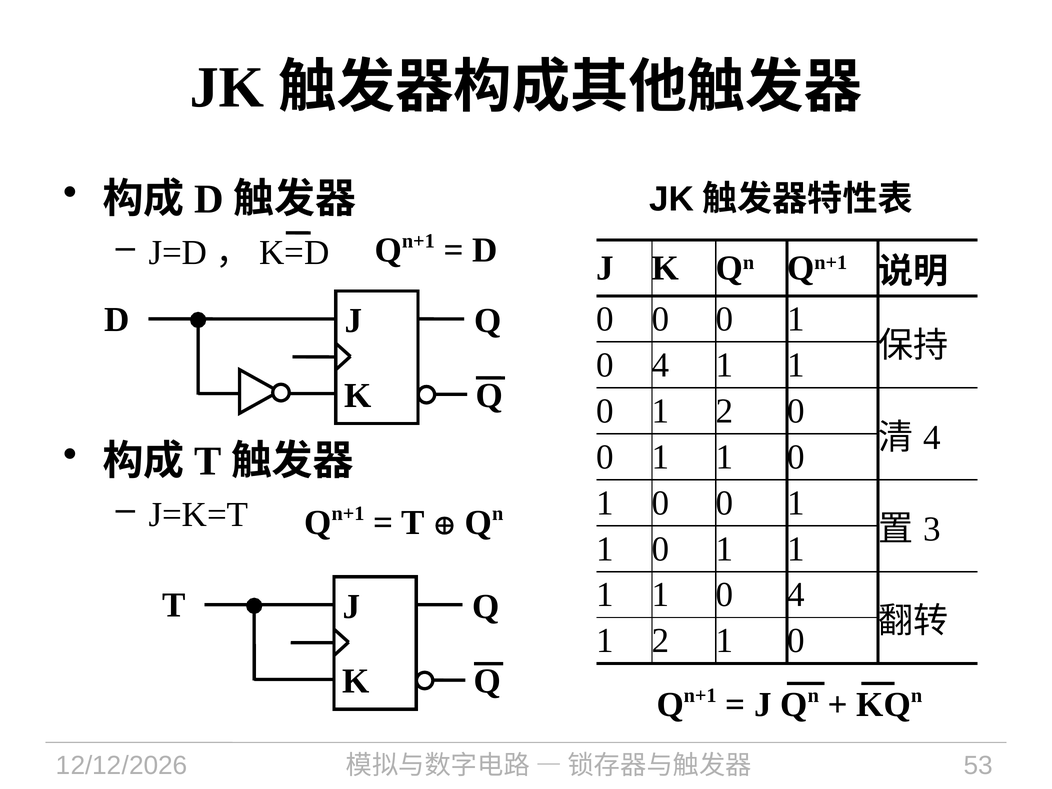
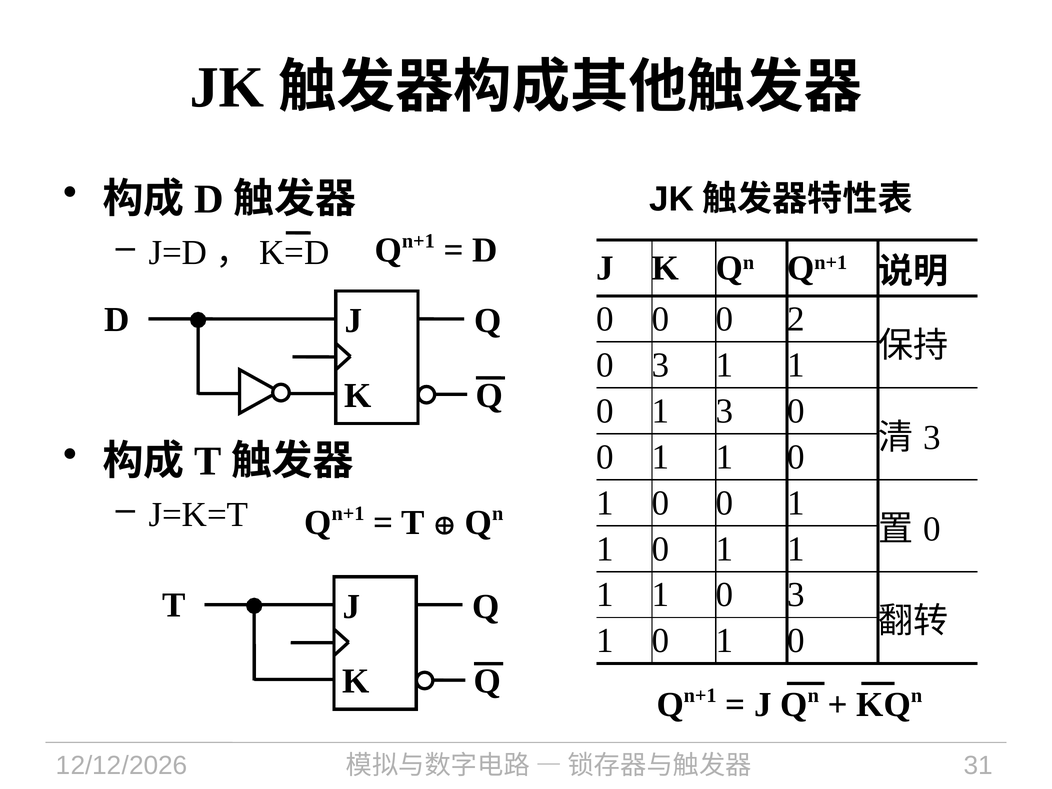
0 0 0 1: 1 -> 2
4 at (661, 365): 4 -> 3
0 1 2: 2 -> 3
4 at (932, 438): 4 -> 3
3 at (932, 529): 3 -> 0
1 0 4: 4 -> 3
2 at (661, 641): 2 -> 0
53: 53 -> 31
